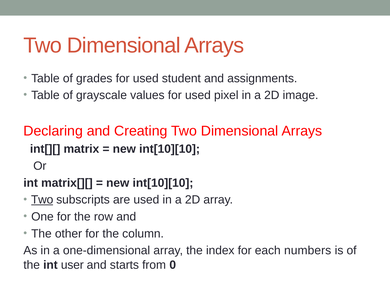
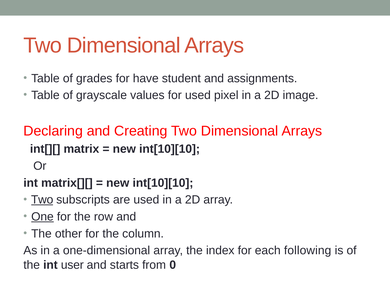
grades for used: used -> have
One underline: none -> present
numbers: numbers -> following
